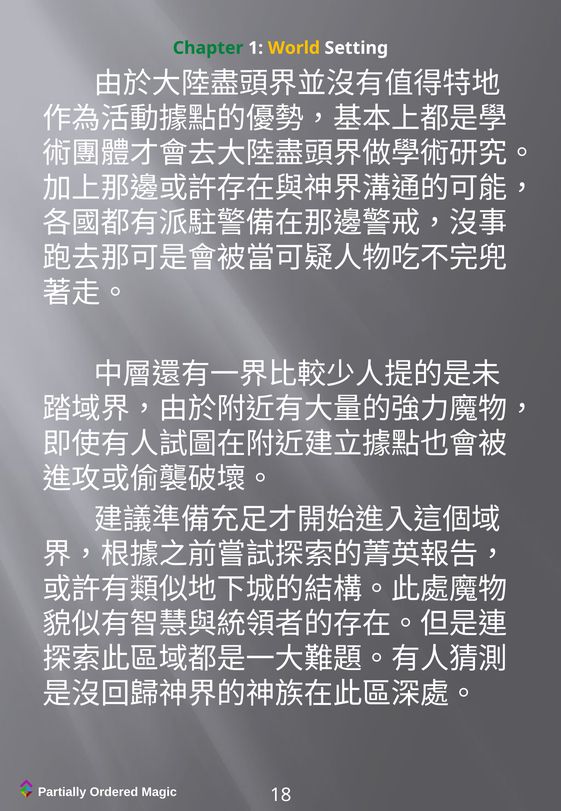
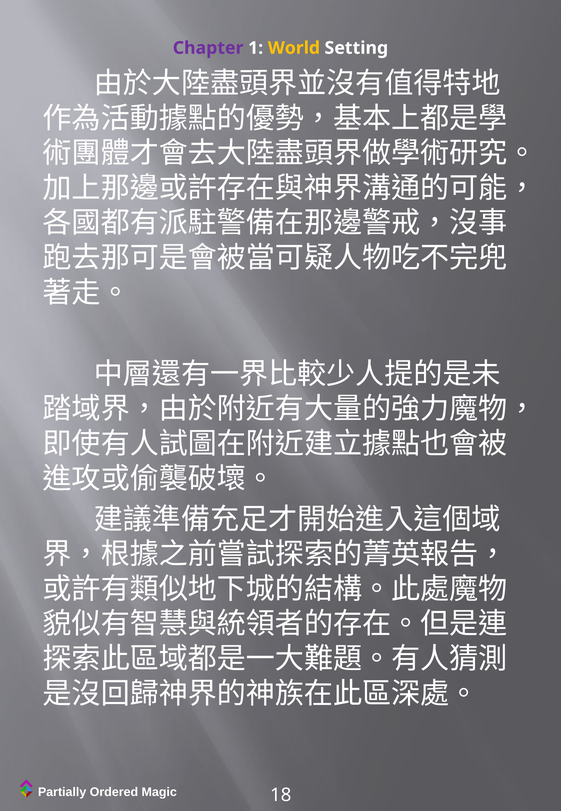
Chapter colour: green -> purple
